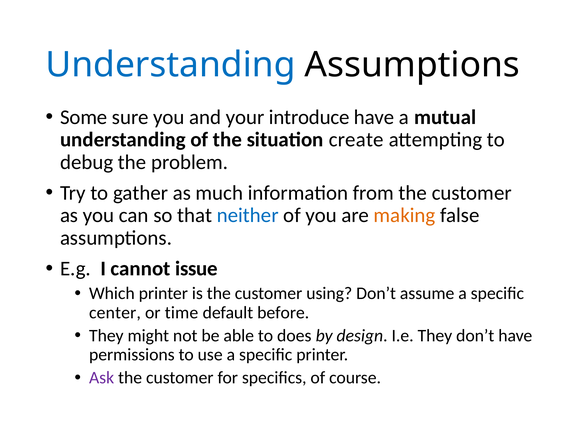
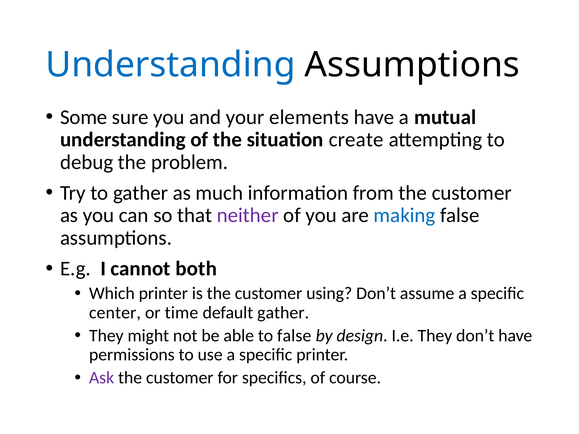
introduce: introduce -> elements
neither colour: blue -> purple
making colour: orange -> blue
issue: issue -> both
default before: before -> gather
to does: does -> false
